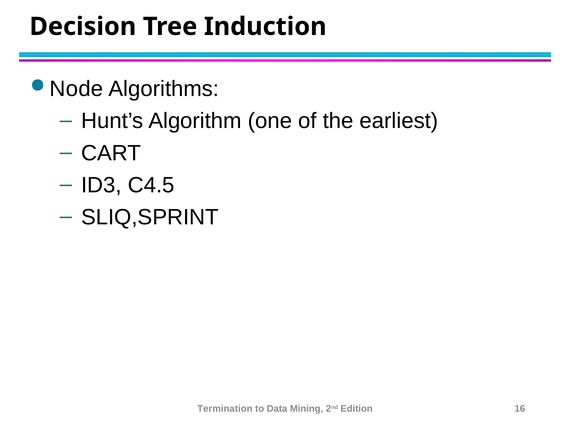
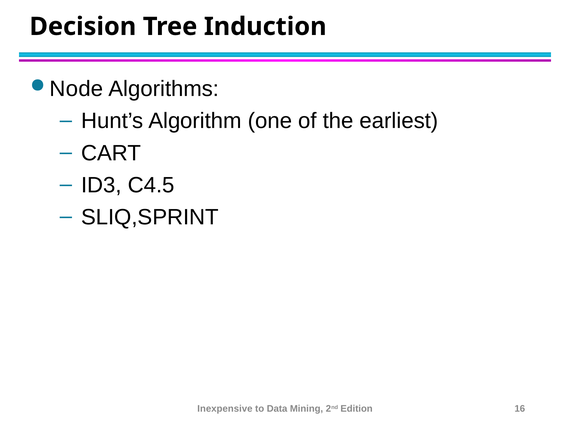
Termination: Termination -> Inexpensive
